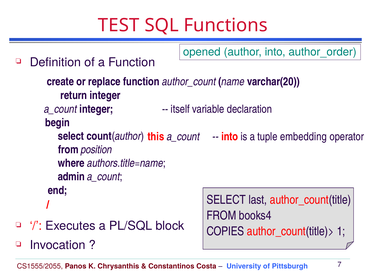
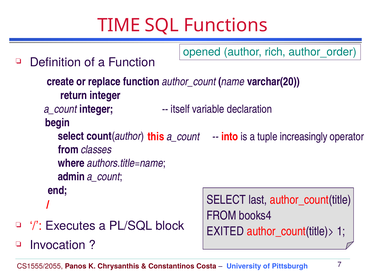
TEST: TEST -> TIME
author into: into -> rich
embedding: embedding -> increasingly
position: position -> classes
COPIES: COPIES -> EXITED
